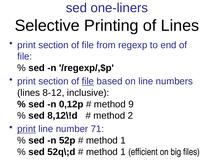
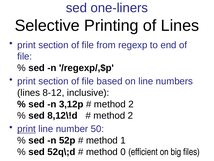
file at (88, 81) underline: present -> none
0,12p: 0,12p -> 3,12p
9 at (131, 104): 9 -> 2
71: 71 -> 50
1 at (123, 151): 1 -> 0
